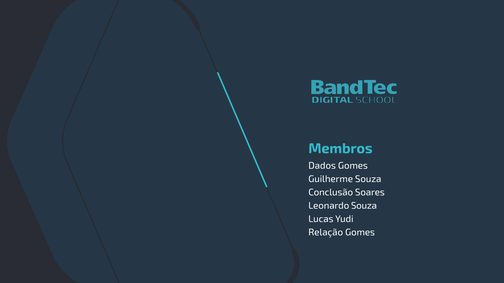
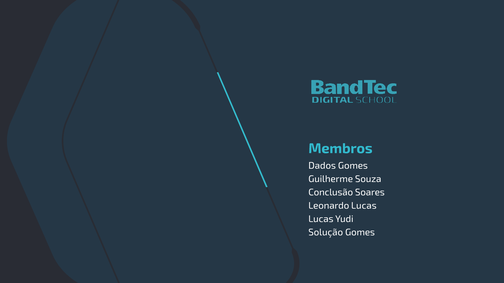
Leonardo Souza: Souza -> Lucas
Relação: Relação -> Solução
